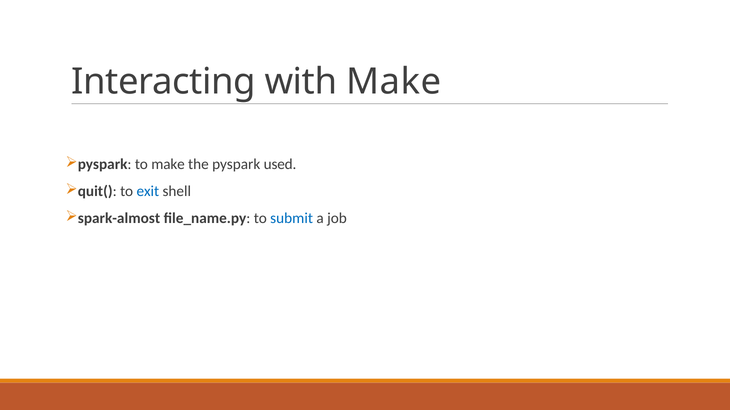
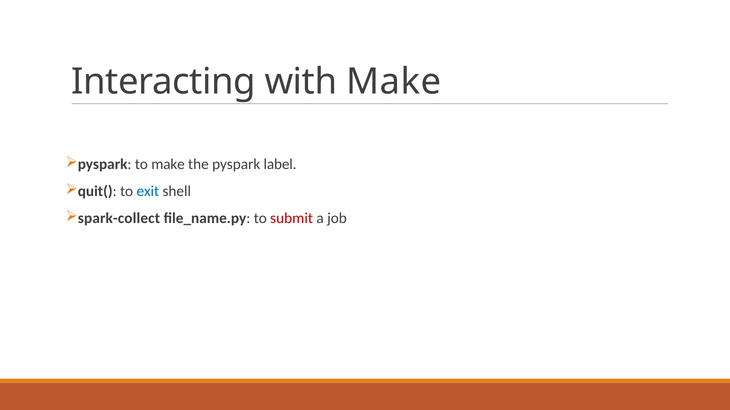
used: used -> label
spark-almost: spark-almost -> spark-collect
submit colour: blue -> red
